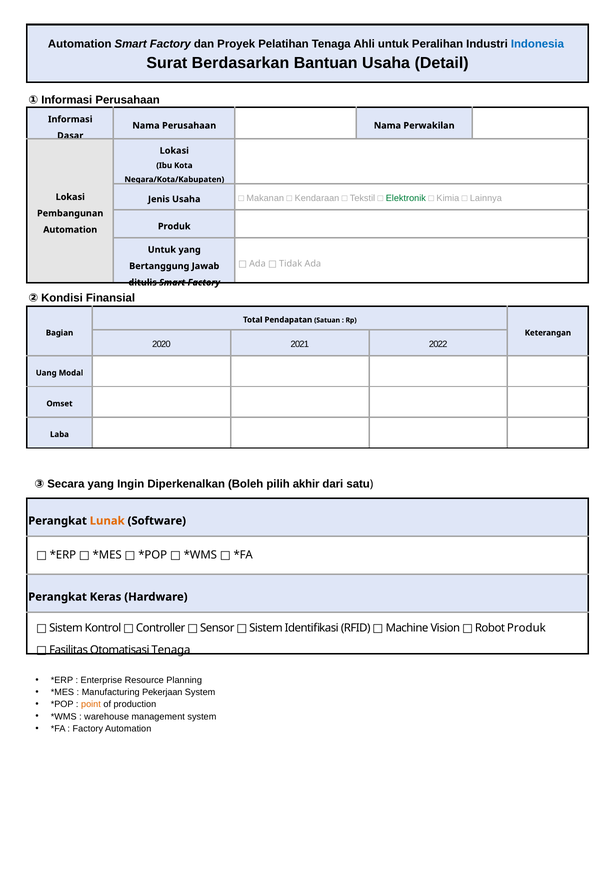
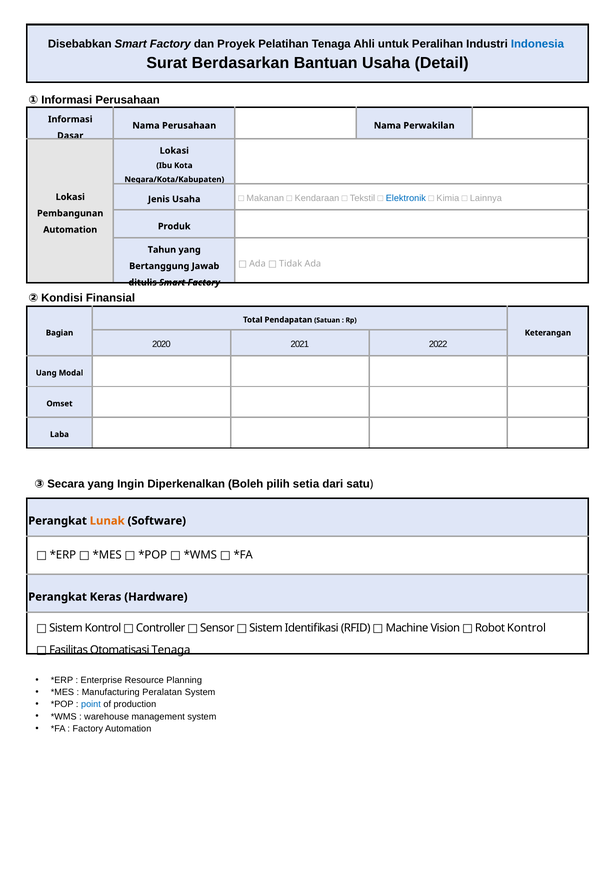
Automation at (80, 44): Automation -> Disebabkan
Elektronik colour: green -> blue
Untuk at (162, 250): Untuk -> Tahun
akhir: akhir -> setia
Robot Produk: Produk -> Kontrol
Pekerjaan: Pekerjaan -> Peralatan
point colour: orange -> blue
